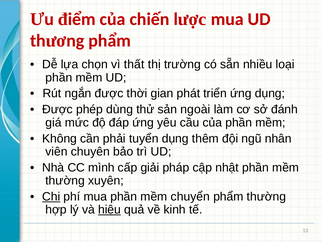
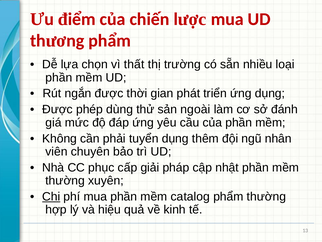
mình: mình -> phục
chuyển: chuyển -> catalog
hiệu underline: present -> none
